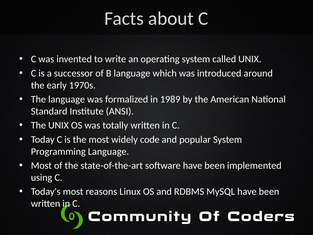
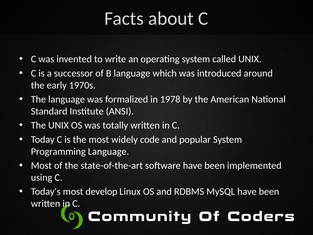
1989: 1989 -> 1978
reasons: reasons -> develop
